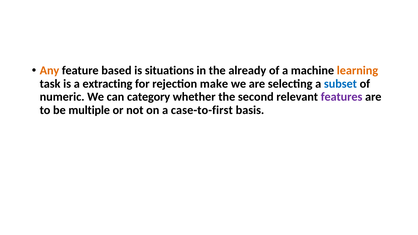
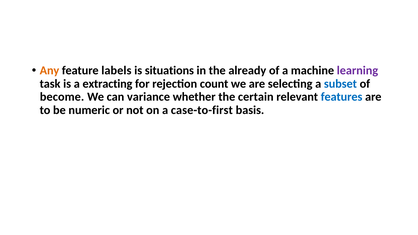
based: based -> labels
learning colour: orange -> purple
make: make -> count
numeric: numeric -> become
category: category -> variance
second: second -> certain
features colour: purple -> blue
multiple: multiple -> numeric
